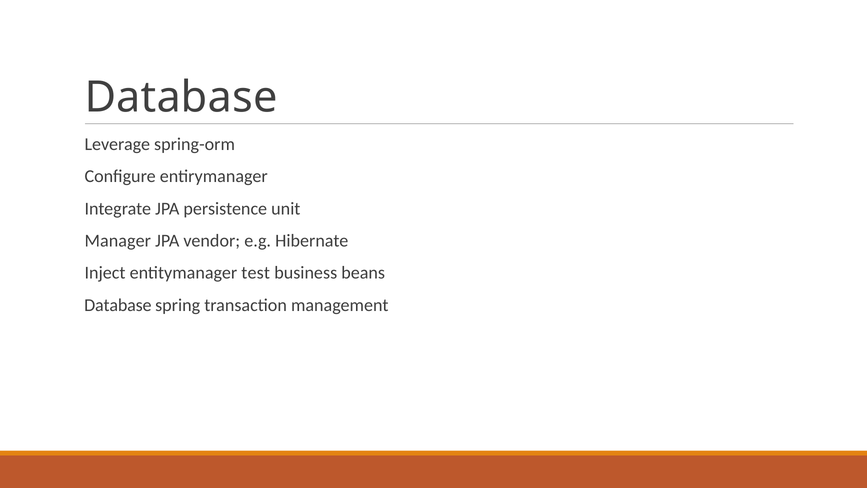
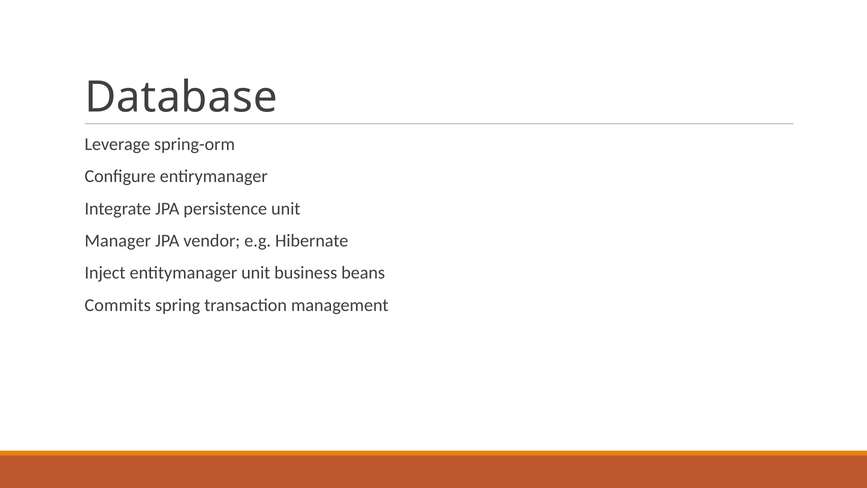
entitymanager test: test -> unit
Database at (118, 305): Database -> Commits
